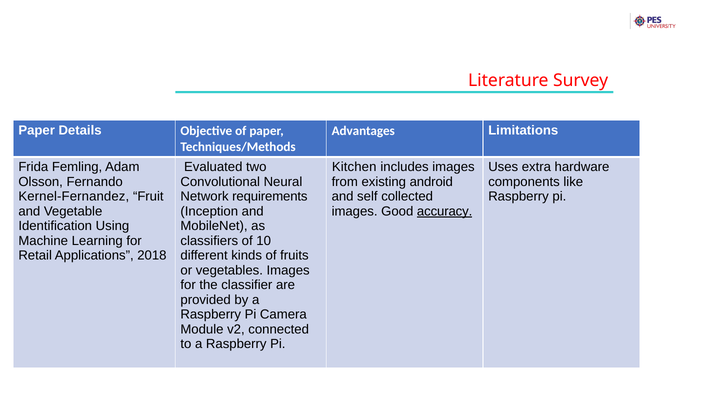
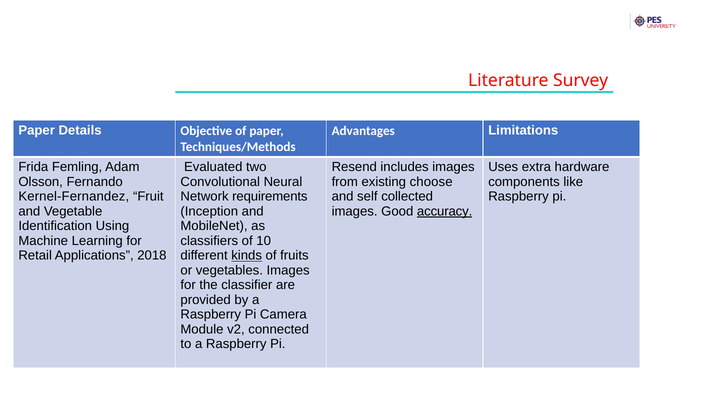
Kitchen: Kitchen -> Resend
android: android -> choose
kinds underline: none -> present
